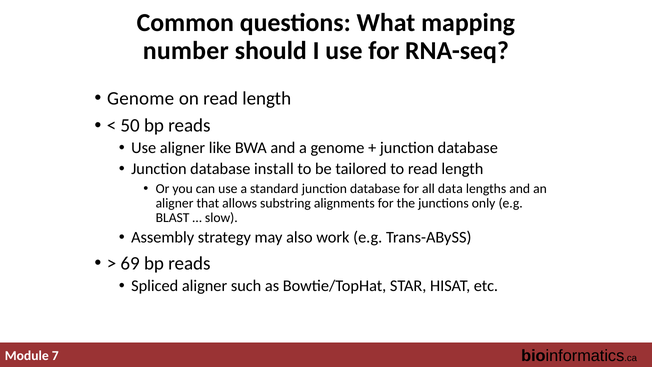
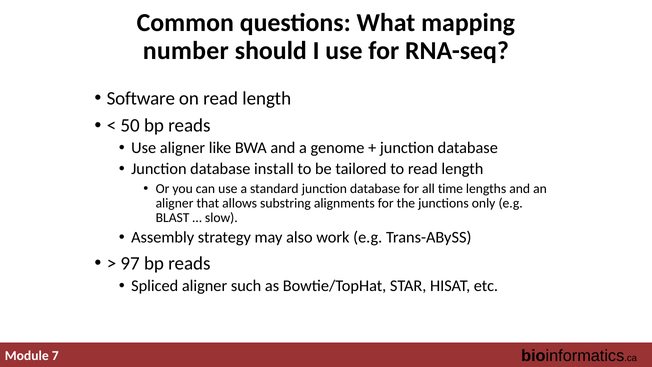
Genome at (141, 98): Genome -> Software
data: data -> time
69: 69 -> 97
